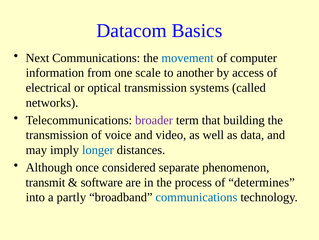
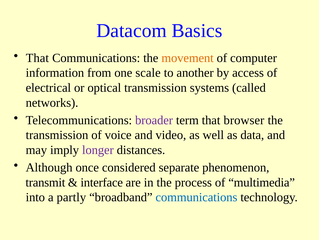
Next at (37, 58): Next -> That
movement colour: blue -> orange
building: building -> browser
longer colour: blue -> purple
software: software -> interface
determines: determines -> multimedia
